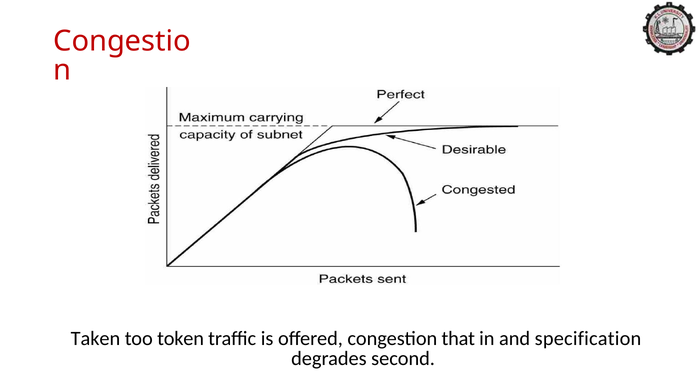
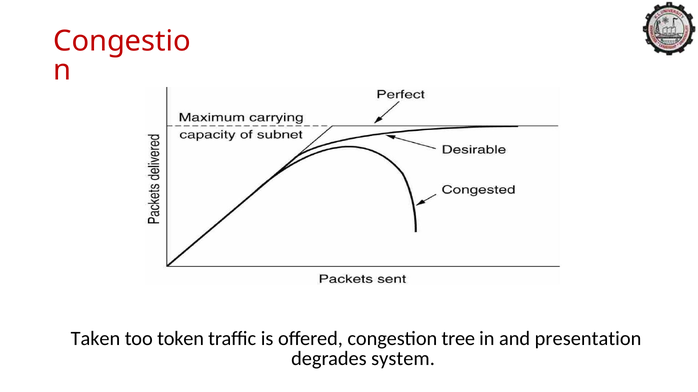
that: that -> tree
specification: specification -> presentation
second: second -> system
